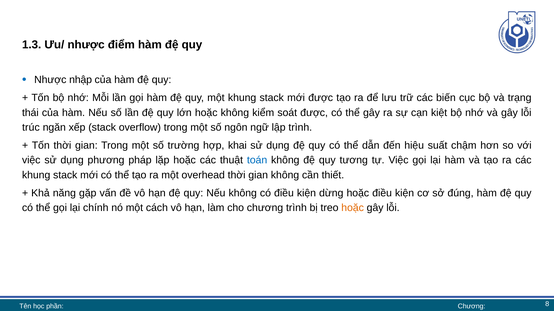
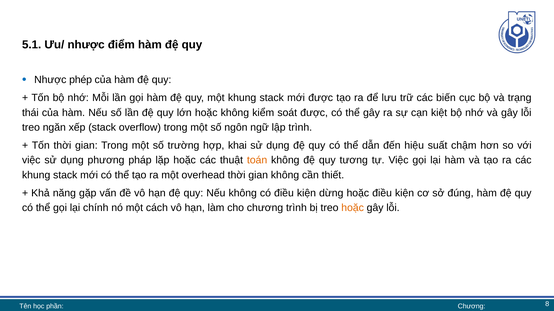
1.3: 1.3 -> 5.1
nhập: nhập -> phép
trúc at (31, 128): trúc -> treo
toán colour: blue -> orange
